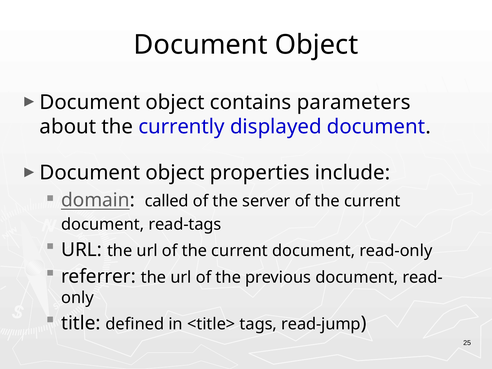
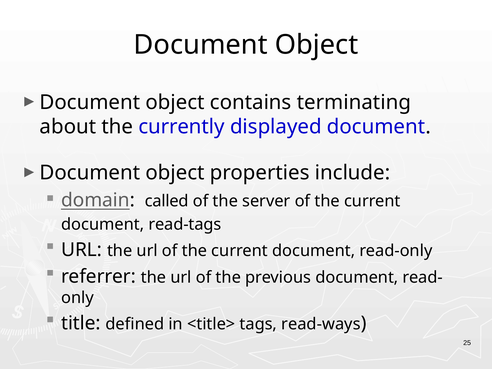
parameters: parameters -> terminating
read-jump: read-jump -> read-ways
